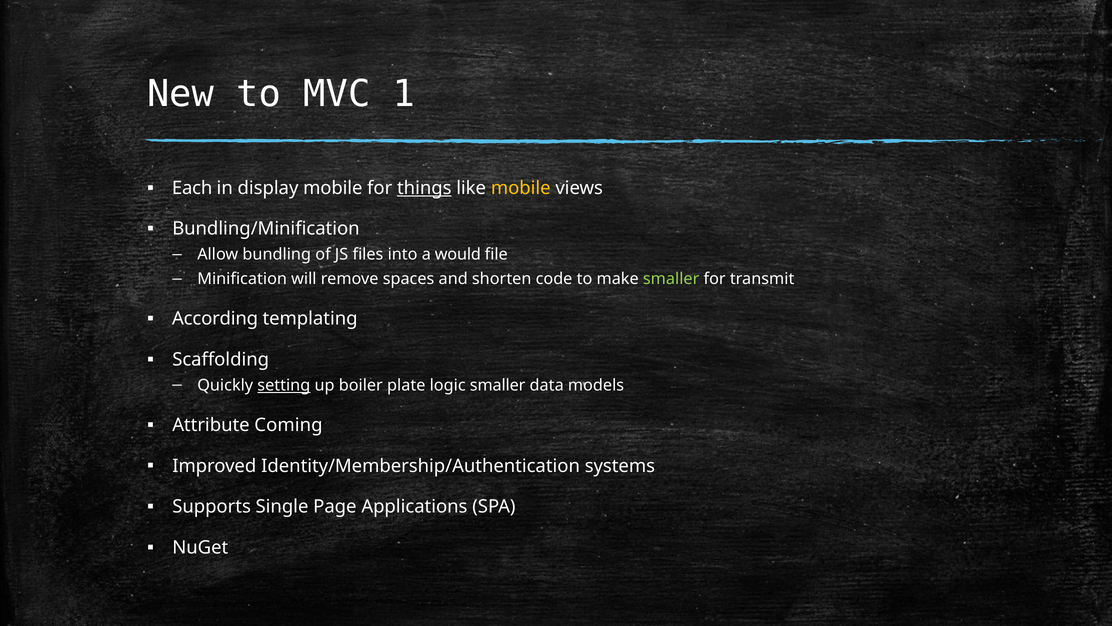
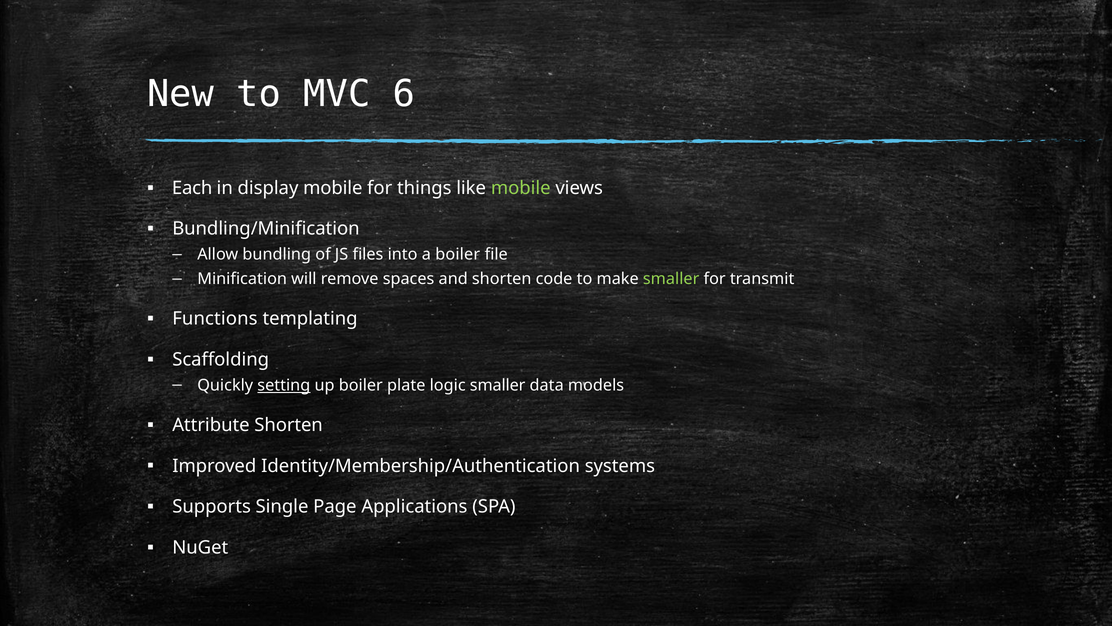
1: 1 -> 6
things underline: present -> none
mobile at (521, 188) colour: yellow -> light green
a would: would -> boiler
According: According -> Functions
Attribute Coming: Coming -> Shorten
